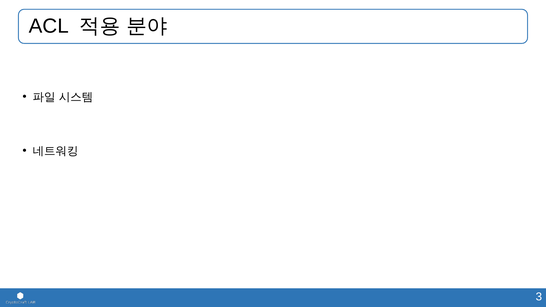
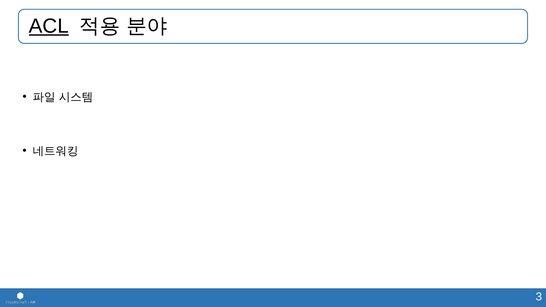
ACL underline: none -> present
